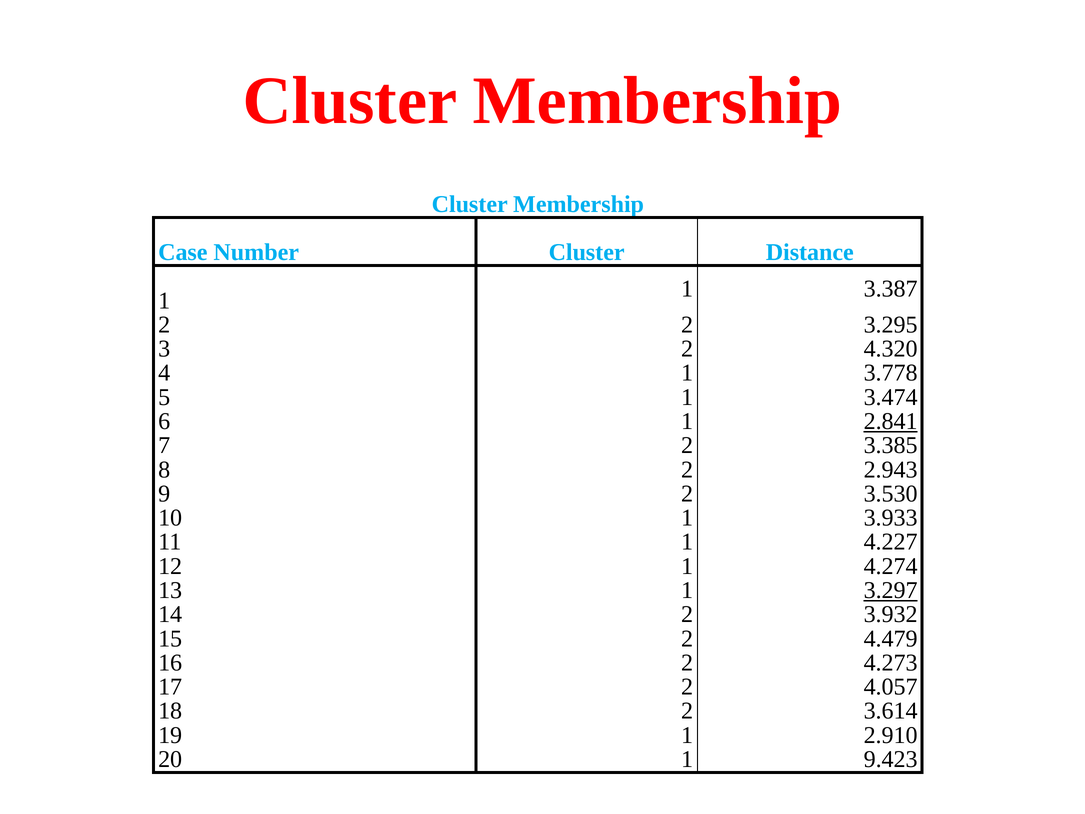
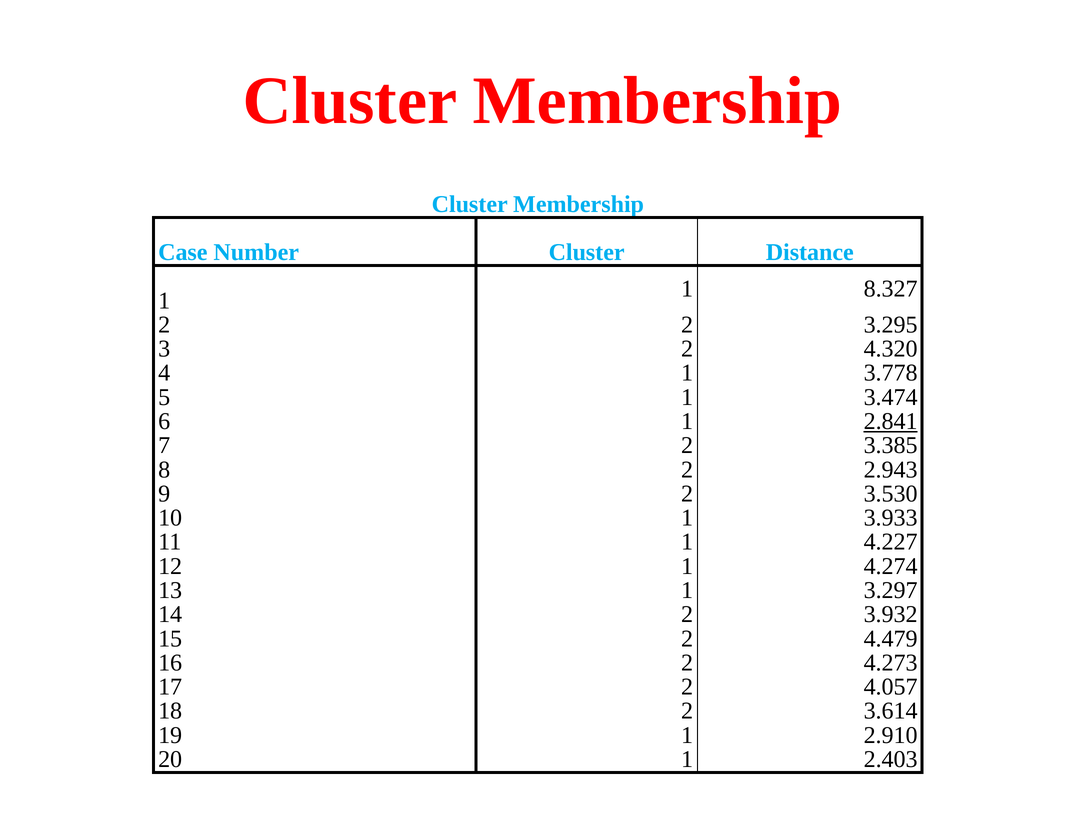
3.387: 3.387 -> 8.327
3.297 underline: present -> none
9.423: 9.423 -> 2.403
